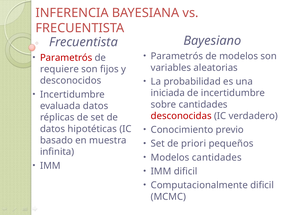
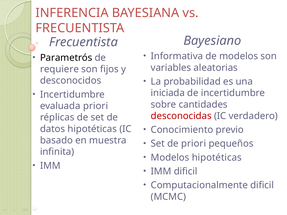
Parametrós at (177, 56): Parametrós -> Informativa
Parametrós at (66, 58) colour: red -> black
evaluada datos: datos -> priori
Modelos cantidades: cantidades -> hipotéticas
